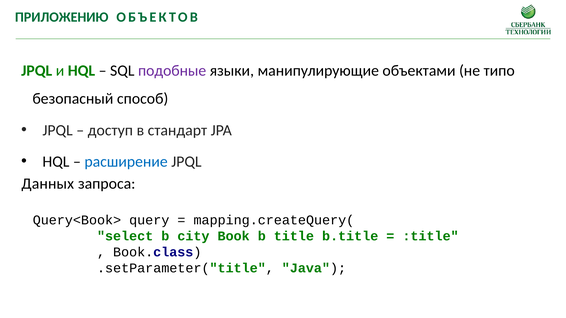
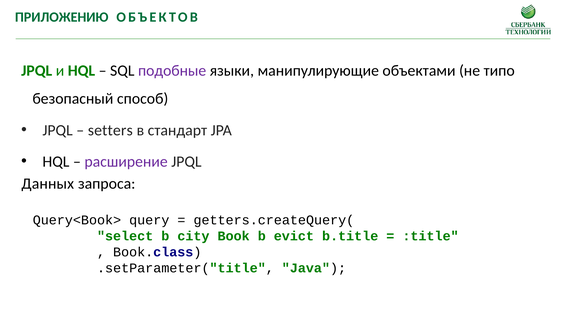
доступ: доступ -> setters
расширение colour: blue -> purple
mapping.createQuery(: mapping.createQuery( -> getters.createQuery(
title: title -> evict
